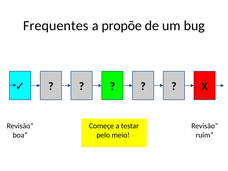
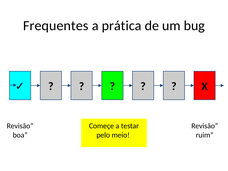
propõe: propõe -> prática
